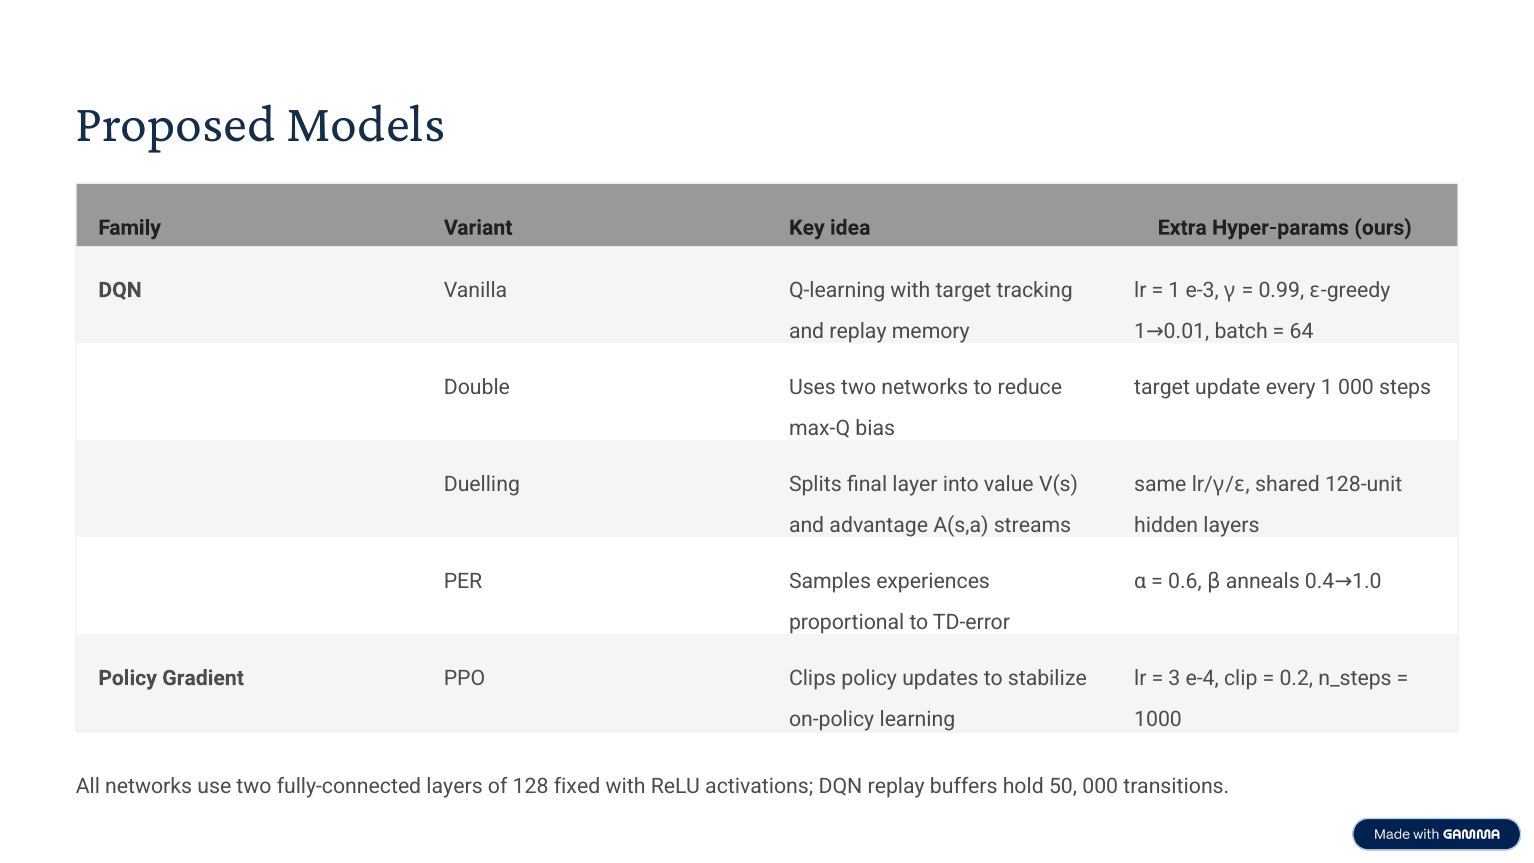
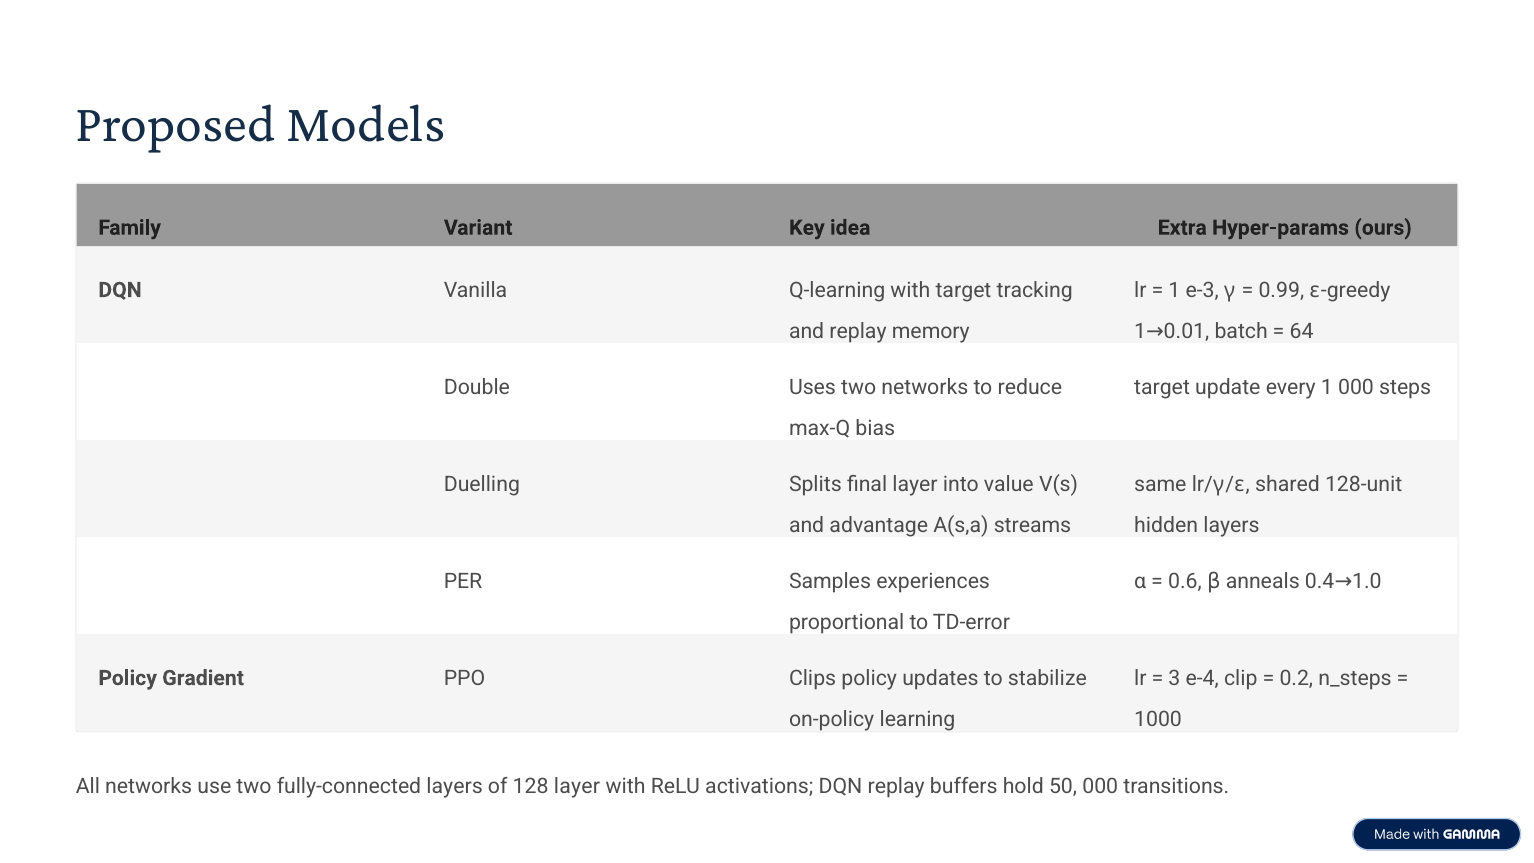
128 fixed: fixed -> layer
